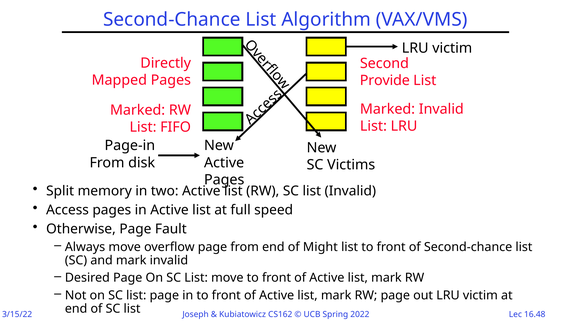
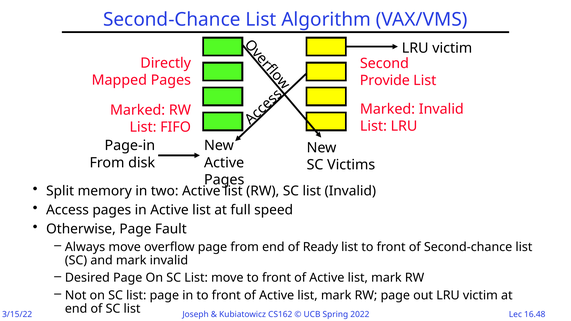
Might: Might -> Ready
